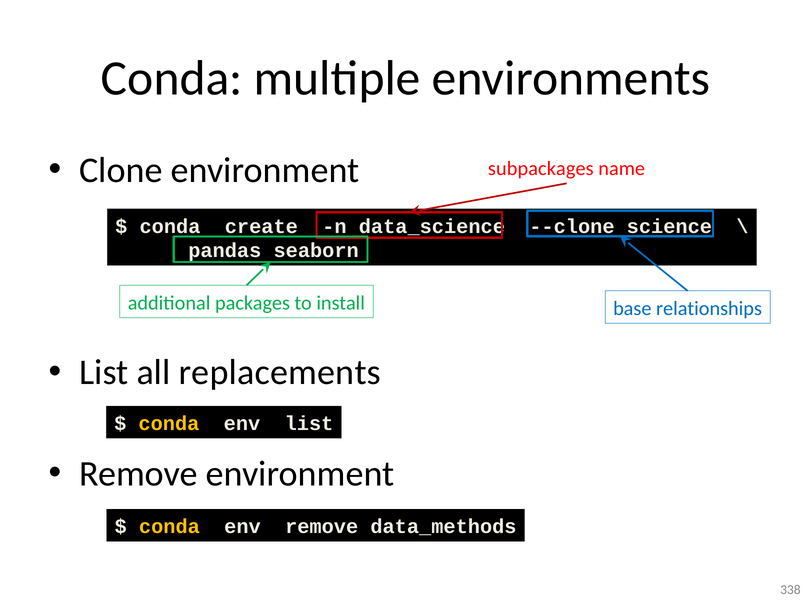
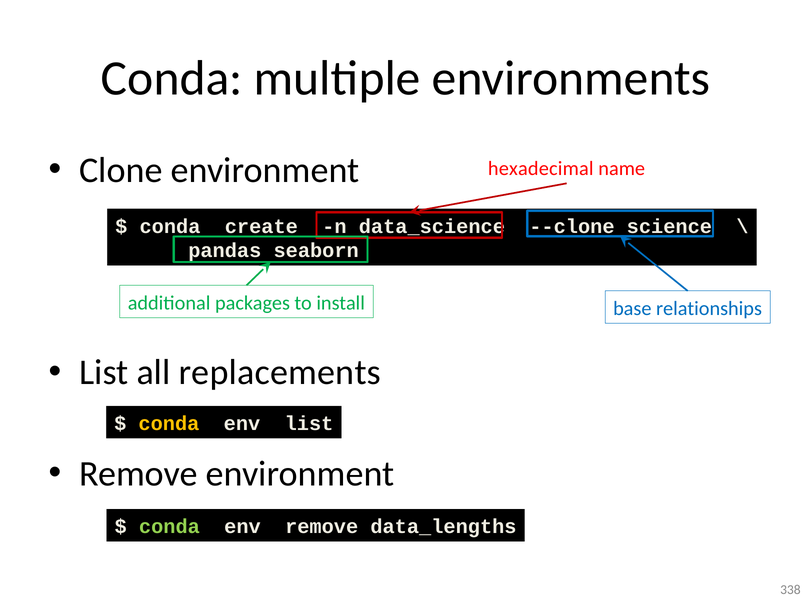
subpackages: subpackages -> hexadecimal
conda at (169, 527) colour: yellow -> light green
data_methods: data_methods -> data_lengths
